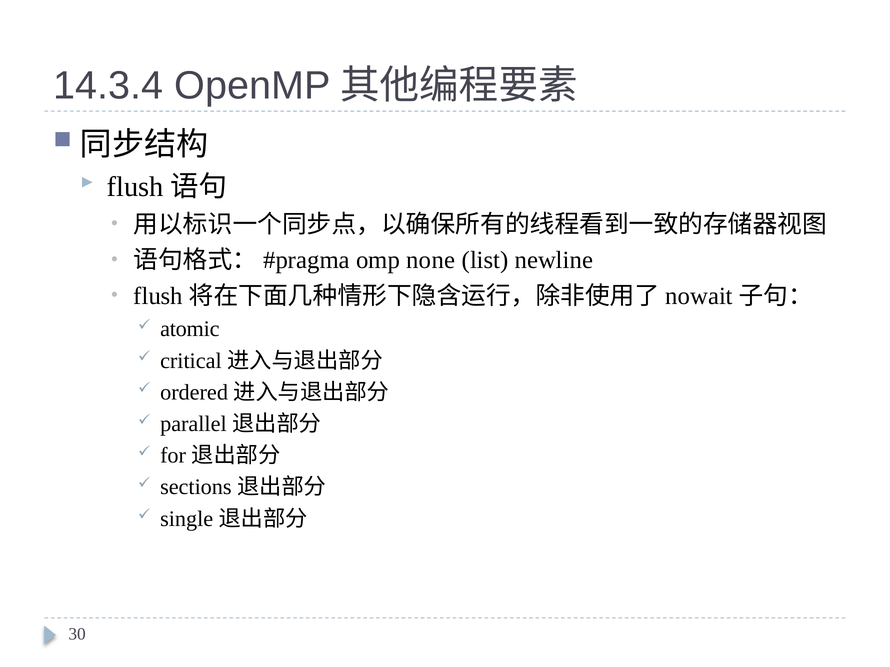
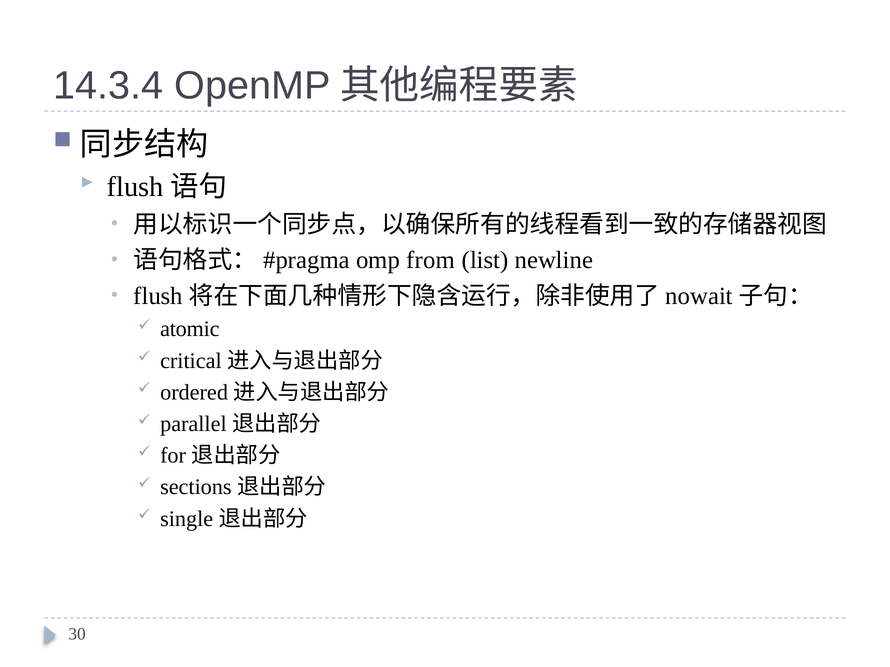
none: none -> from
